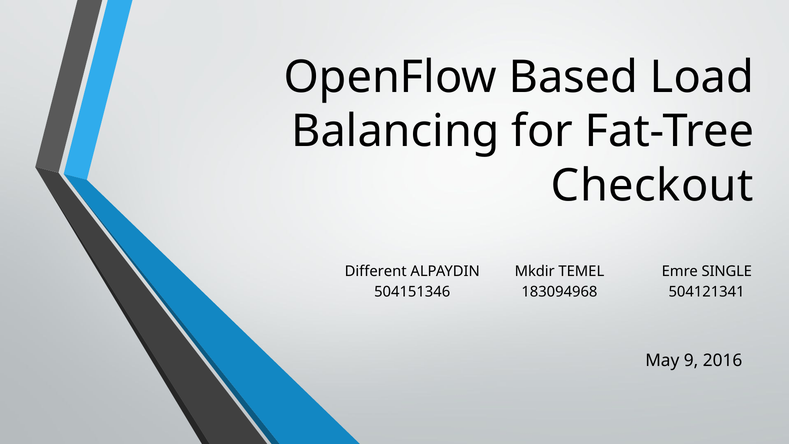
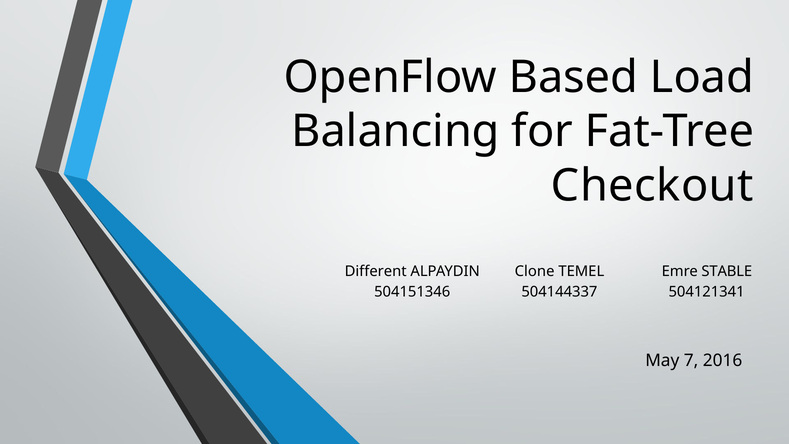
Mkdir: Mkdir -> Clone
SINGLE: SINGLE -> STABLE
183094968: 183094968 -> 504144337
9: 9 -> 7
